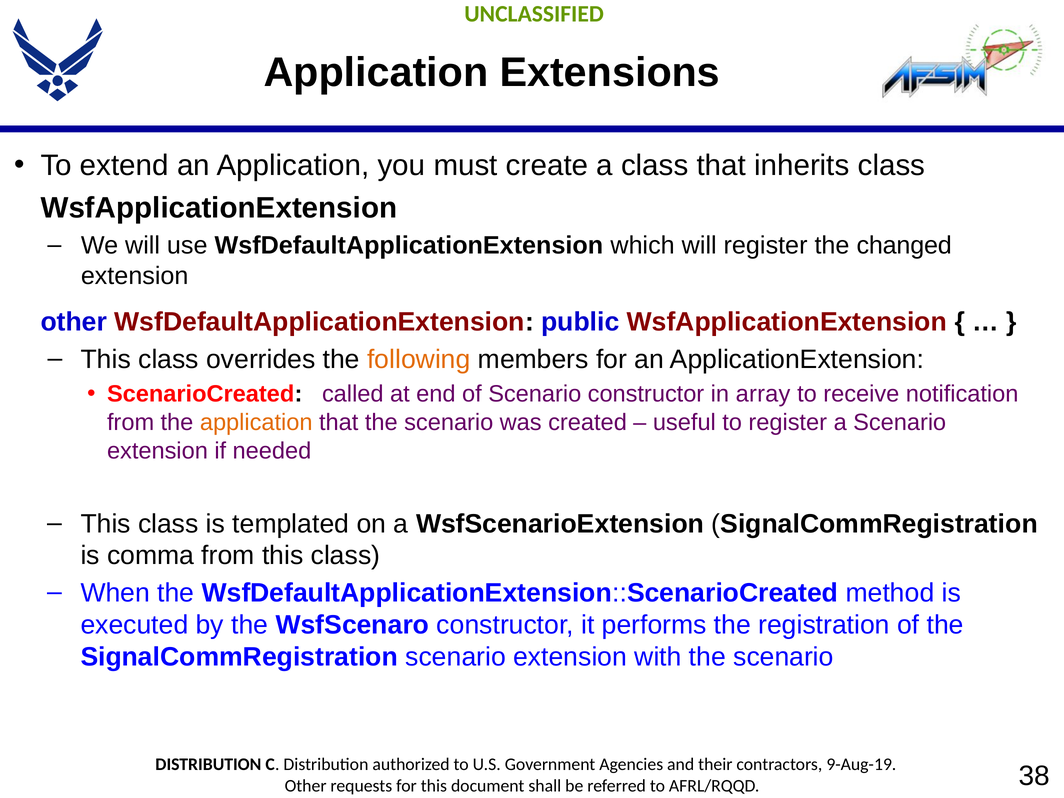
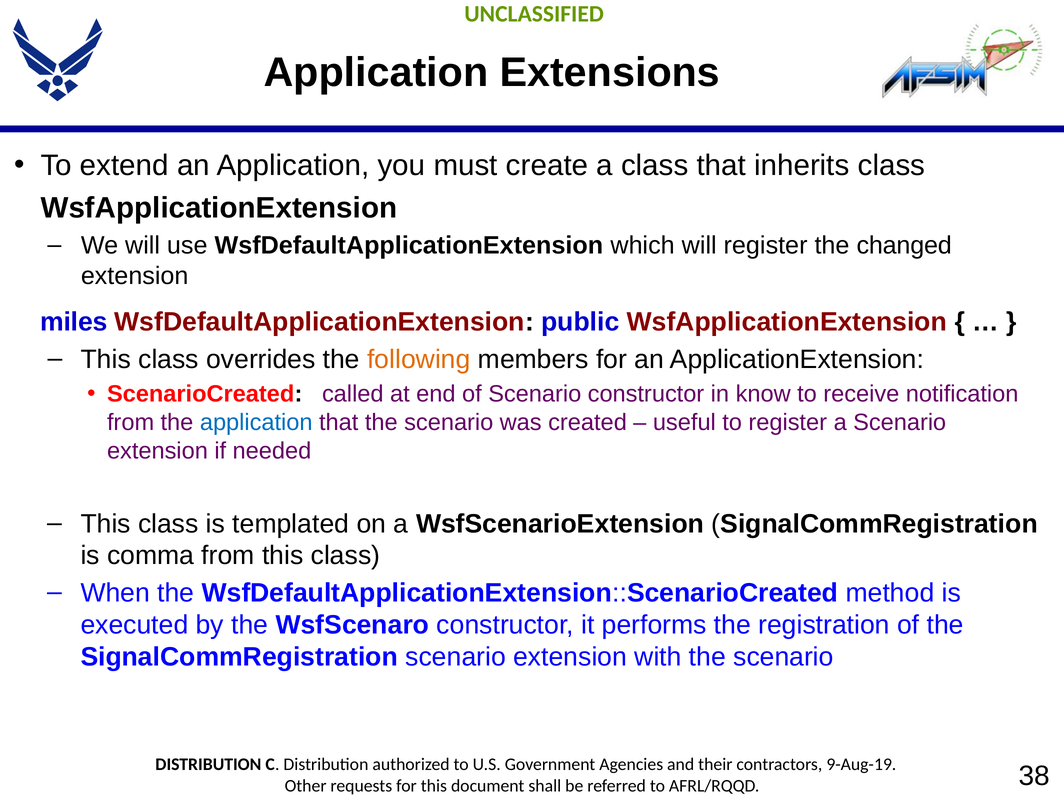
other at (74, 322): other -> miles
array: array -> know
application at (256, 422) colour: orange -> blue
